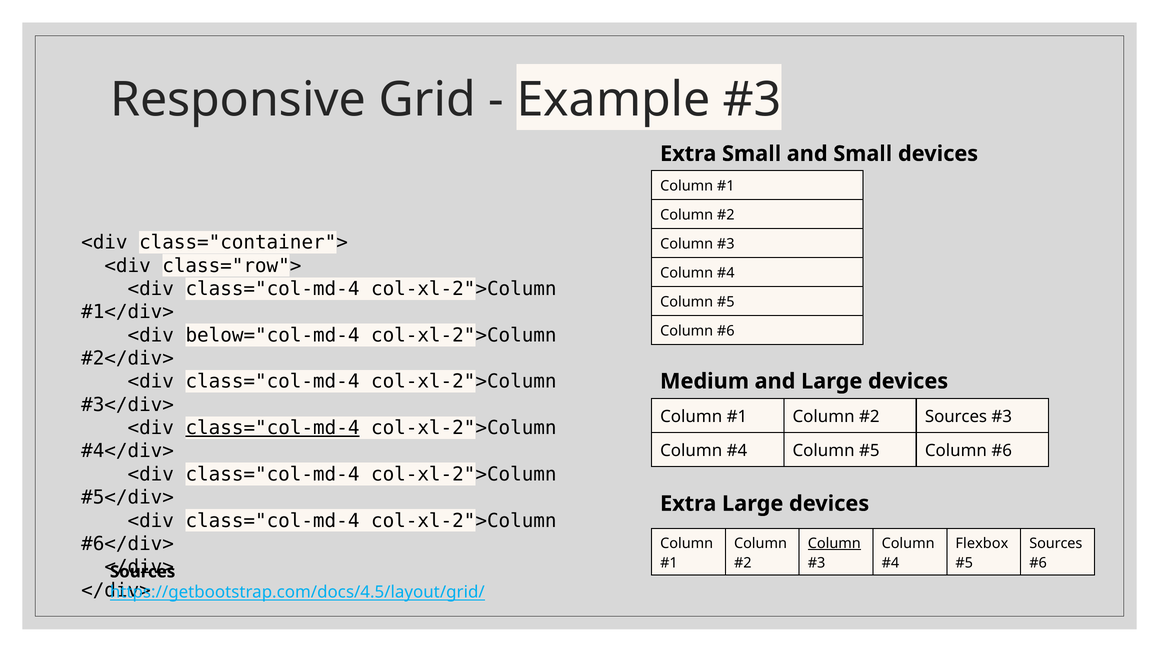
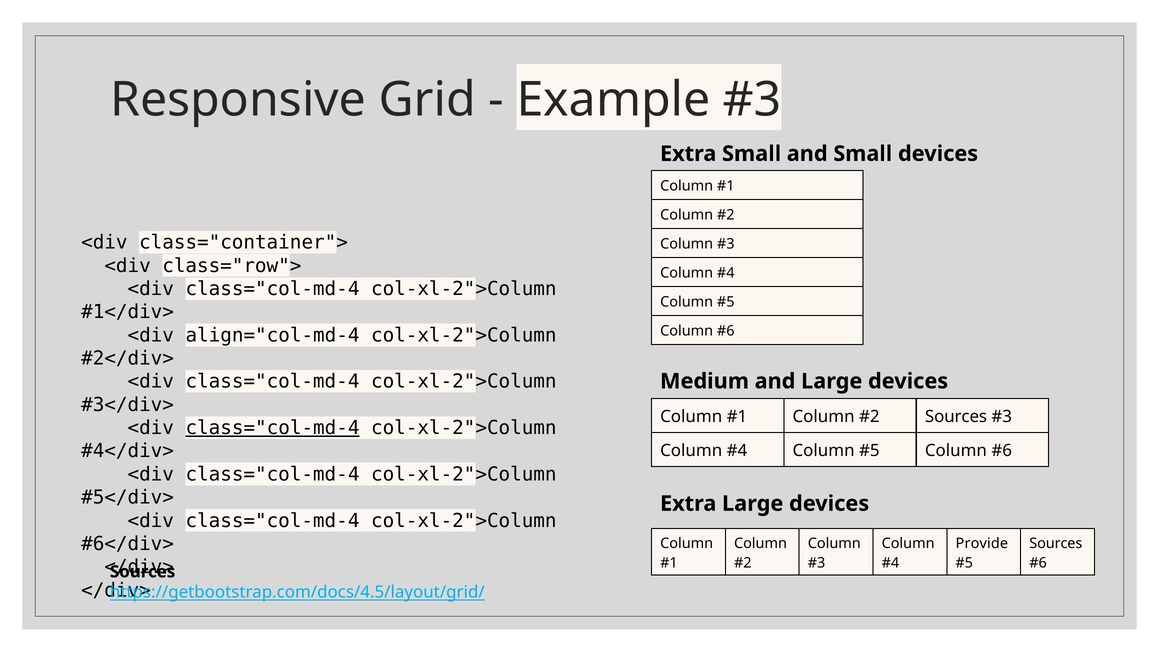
below="col-md-4: below="col-md-4 -> align="col-md-4
Column at (834, 543) underline: present -> none
Flexbox: Flexbox -> Provide
